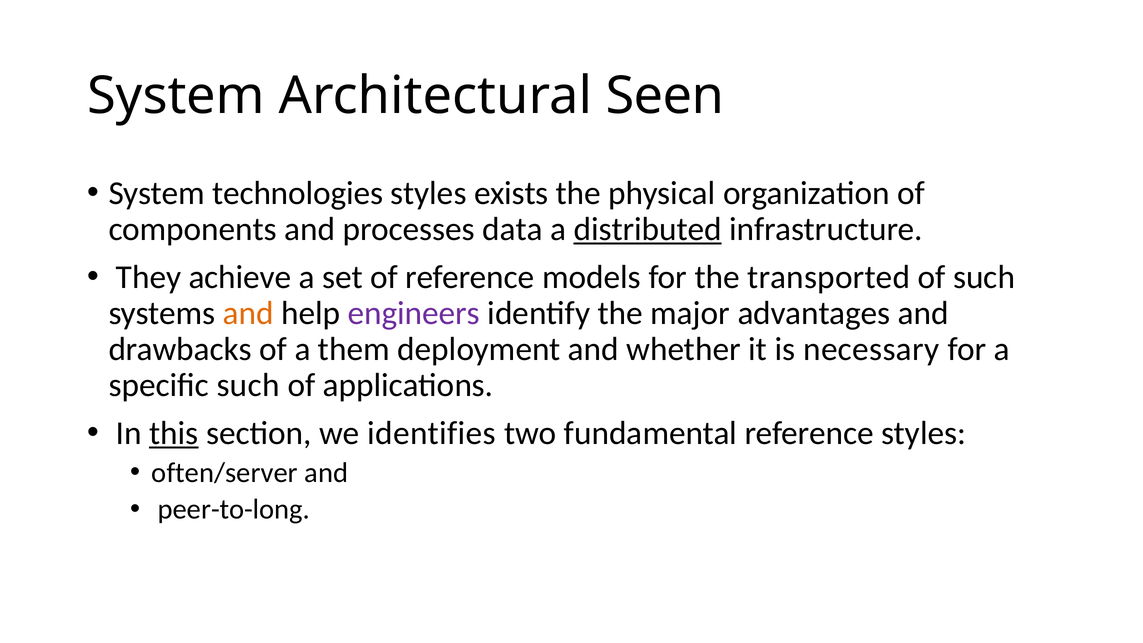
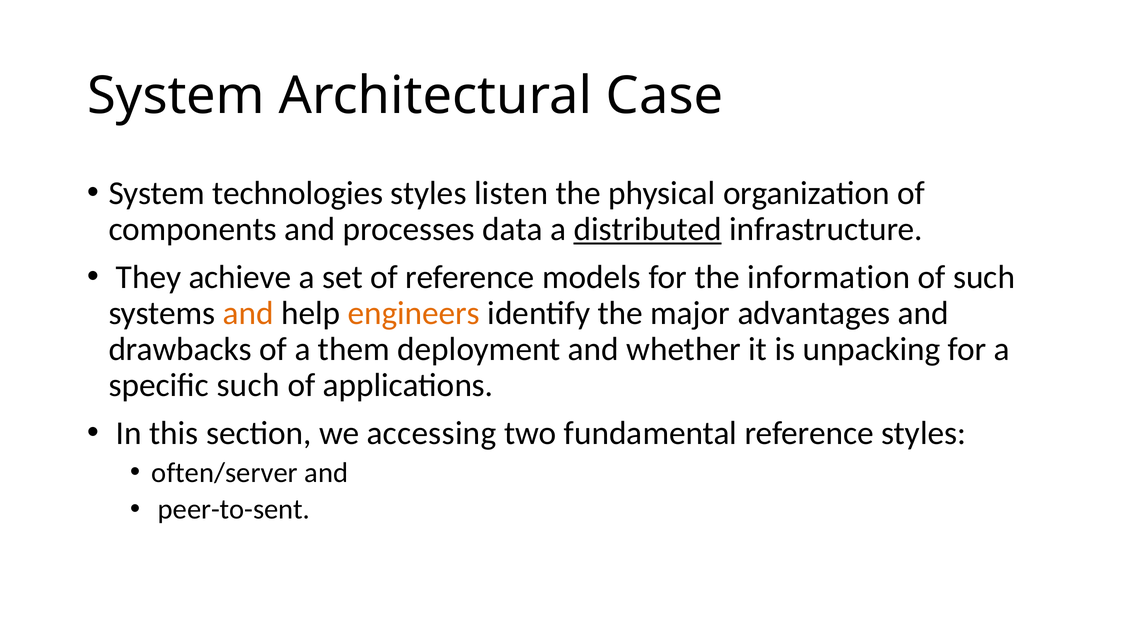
Seen: Seen -> Case
exists: exists -> listen
transported: transported -> information
engineers colour: purple -> orange
necessary: necessary -> unpacking
this underline: present -> none
identifies: identifies -> accessing
peer-to-long: peer-to-long -> peer-to-sent
